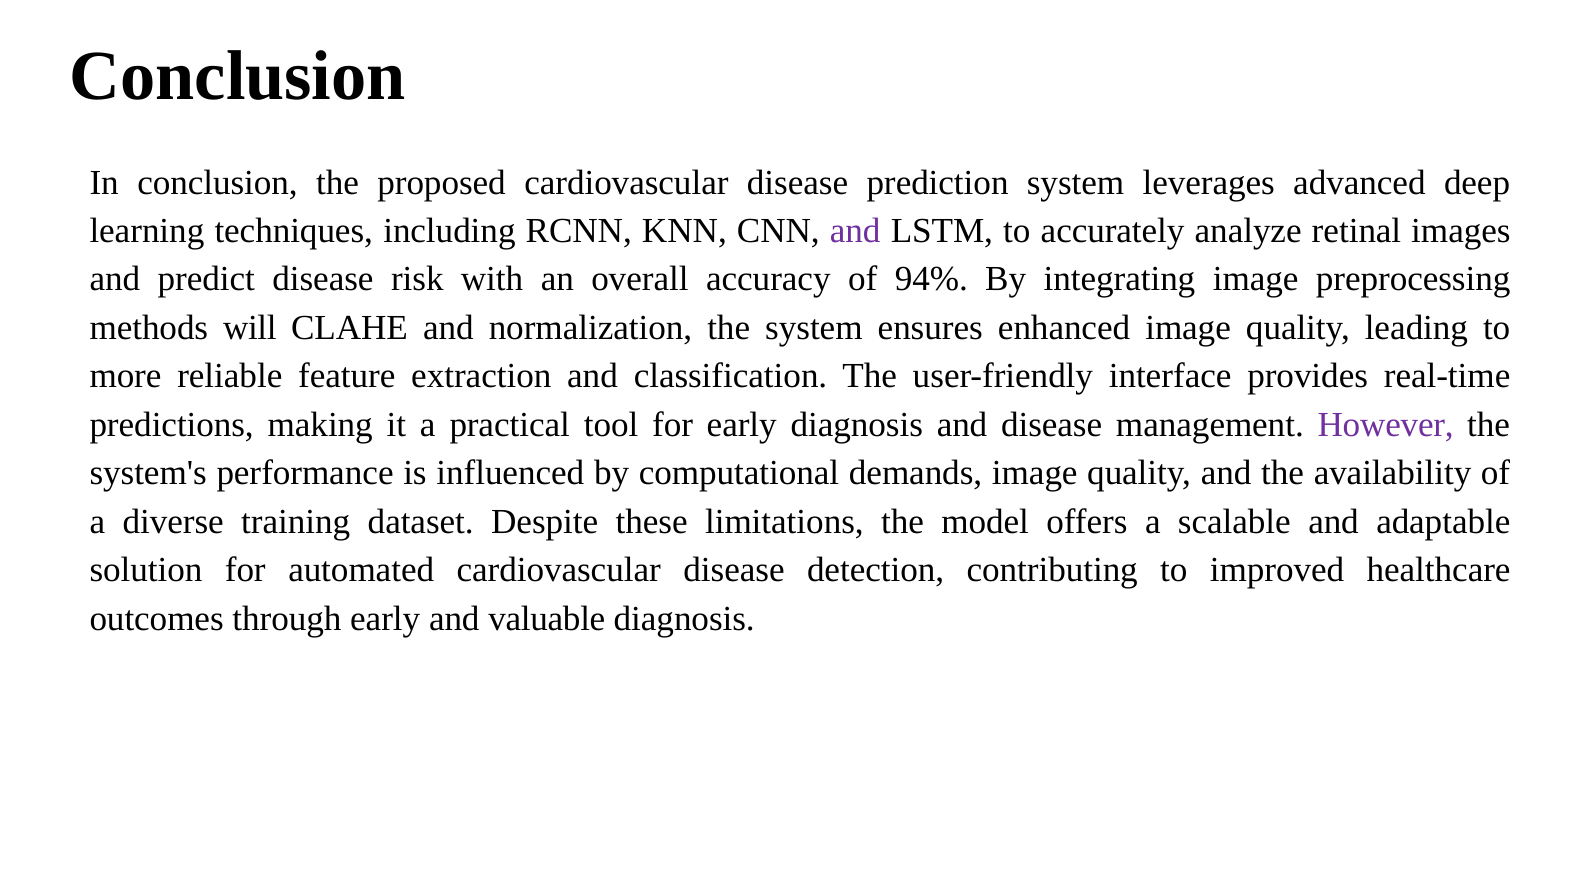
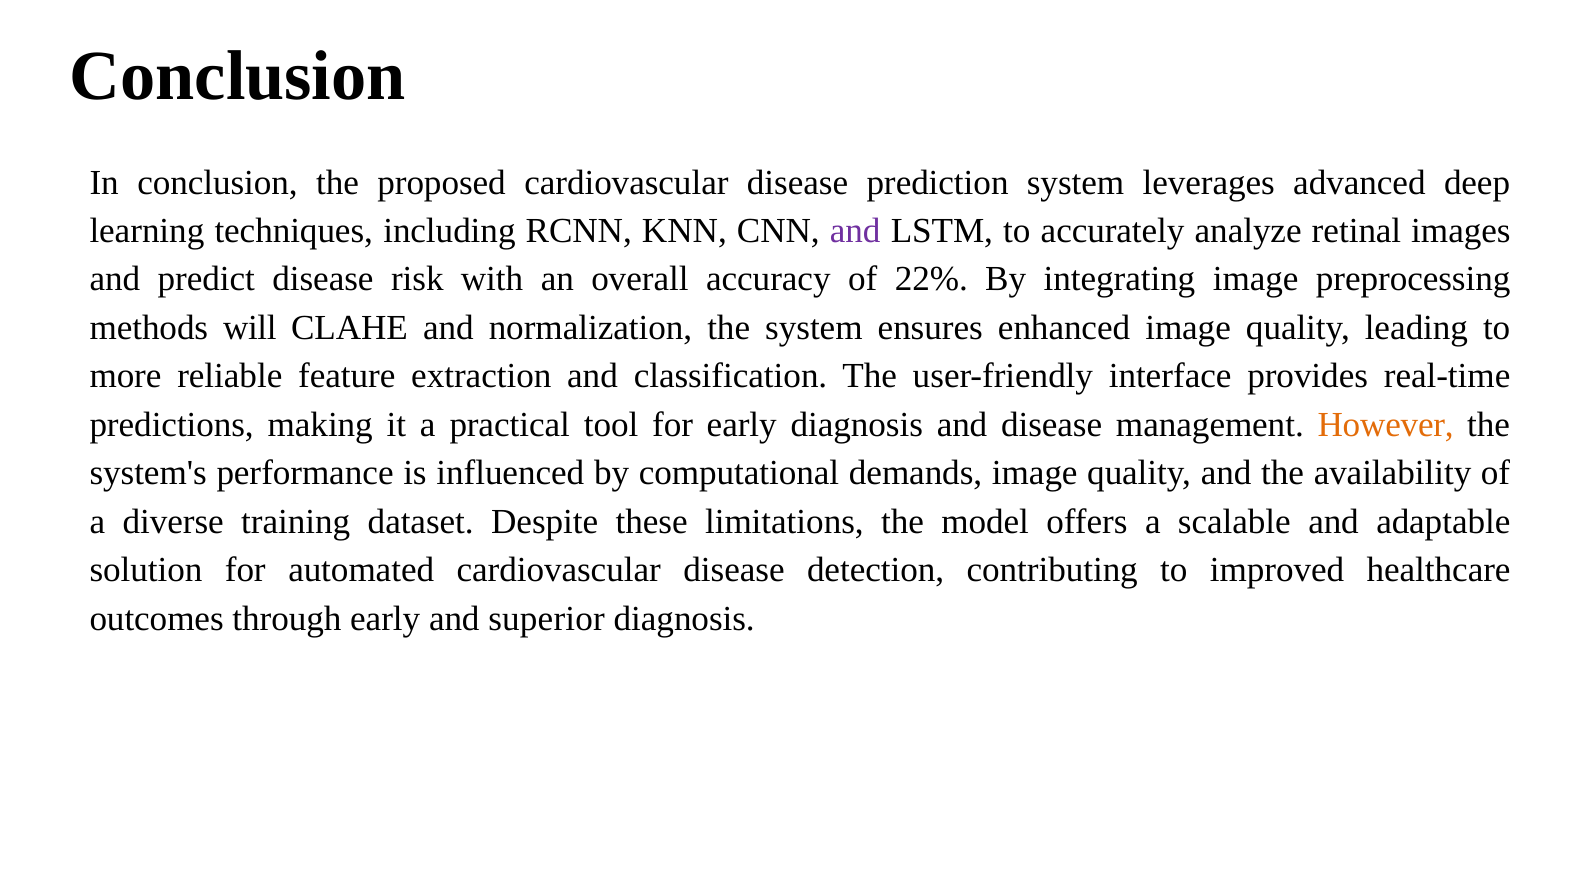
94%: 94% -> 22%
However colour: purple -> orange
valuable: valuable -> superior
